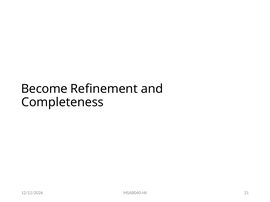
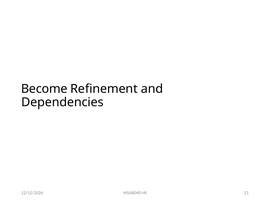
Completeness: Completeness -> Dependencies
